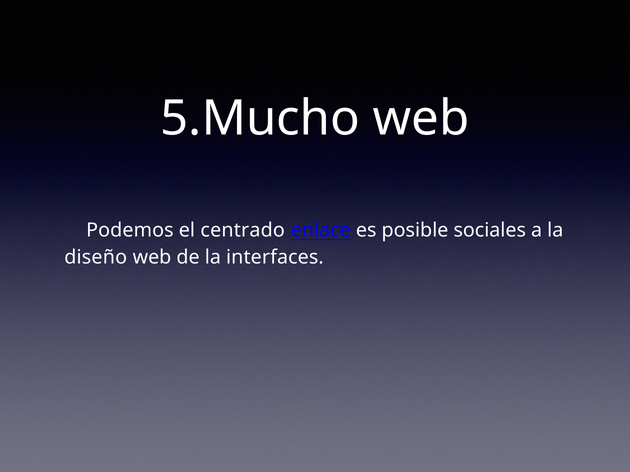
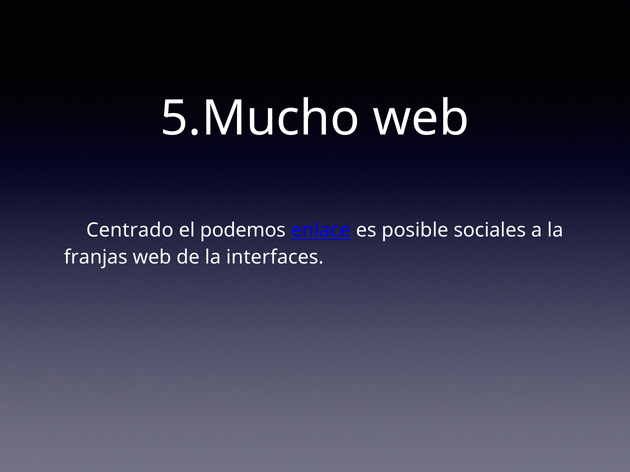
Podemos: Podemos -> Centrado
centrado: centrado -> podemos
diseño: diseño -> franjas
